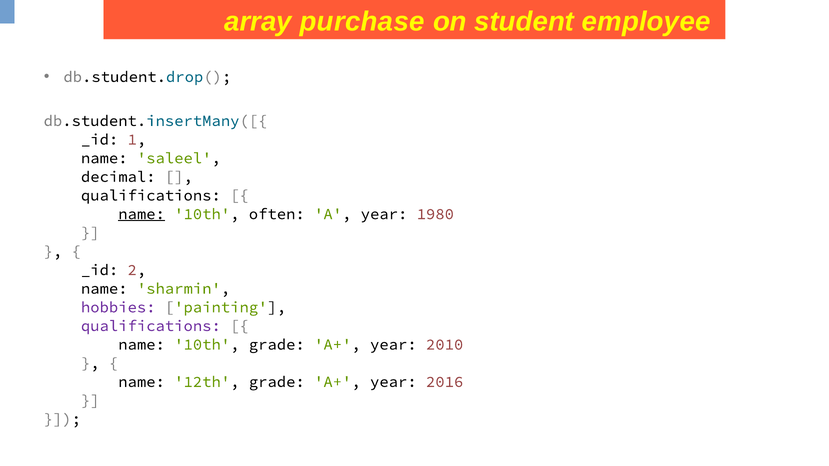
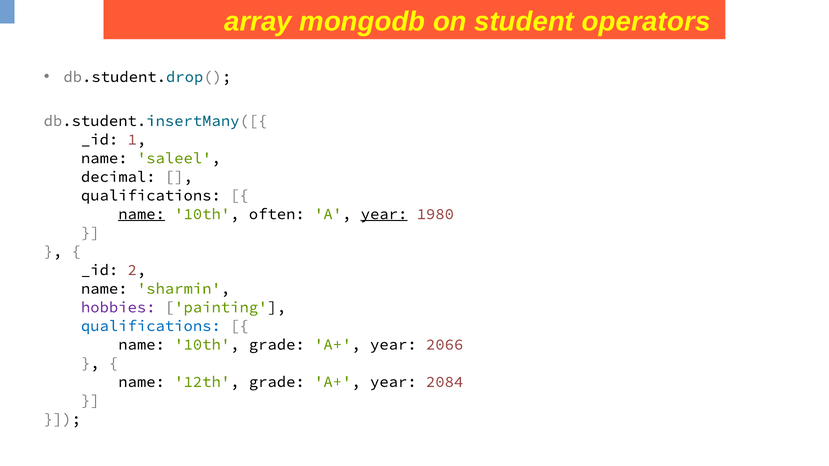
purchase: purchase -> mongodb
employee: employee -> operators
year at (384, 214) underline: none -> present
qualifications at (151, 326) colour: purple -> blue
2010: 2010 -> 2066
2016: 2016 -> 2084
